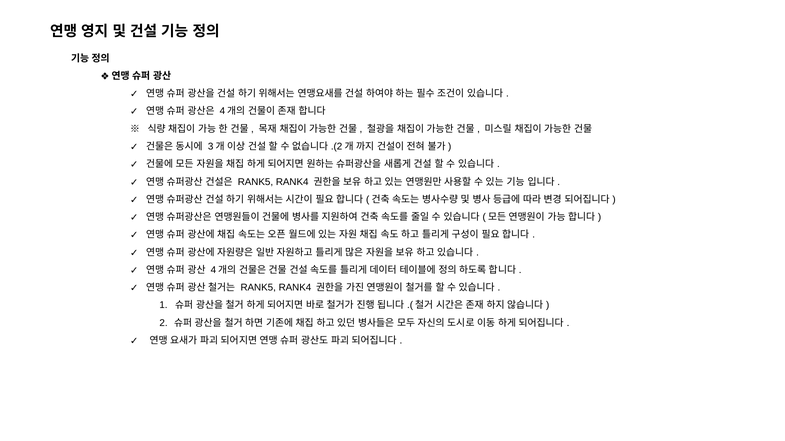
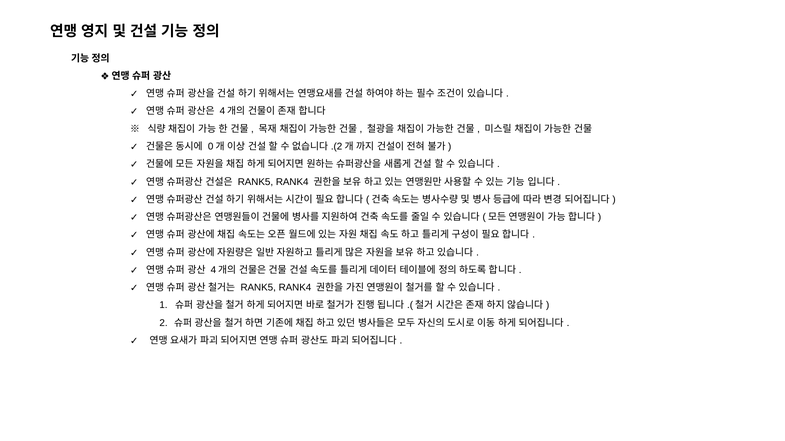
3: 3 -> 0
